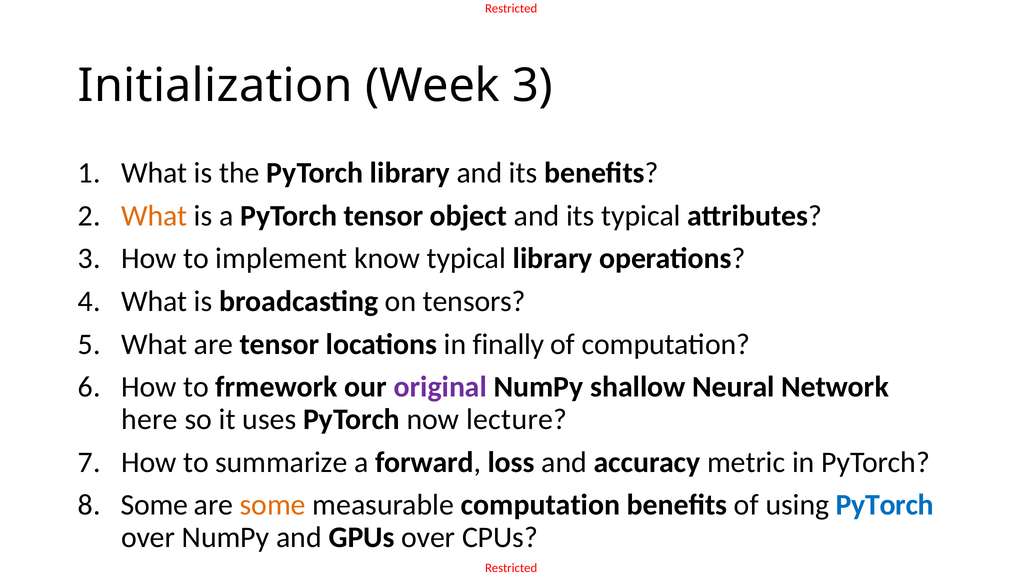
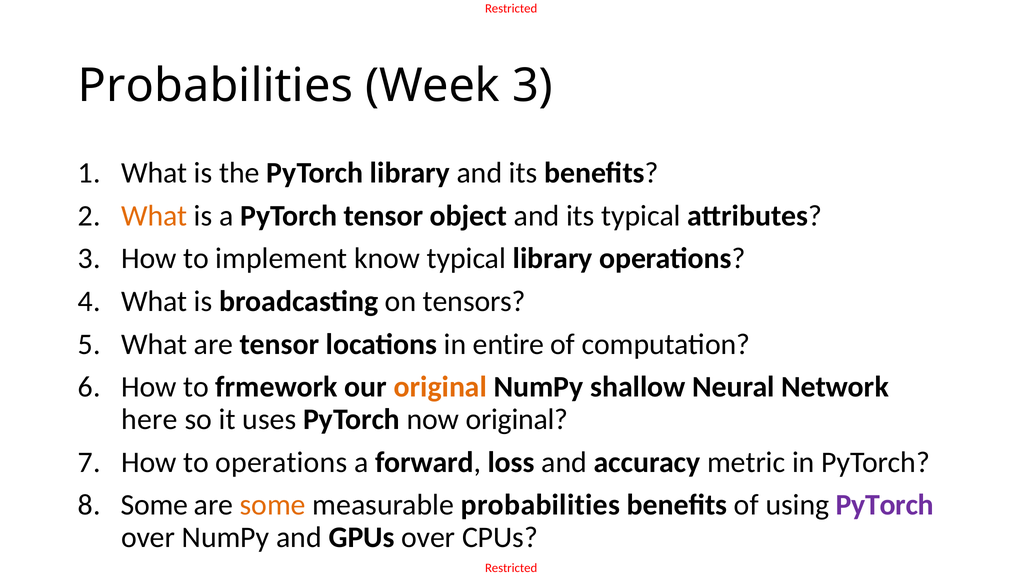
Initialization at (215, 86): Initialization -> Probabilities
finally: finally -> entire
original at (440, 387) colour: purple -> orange
now lecture: lecture -> original
to summarize: summarize -> operations
measurable computation: computation -> probabilities
PyTorch at (885, 505) colour: blue -> purple
